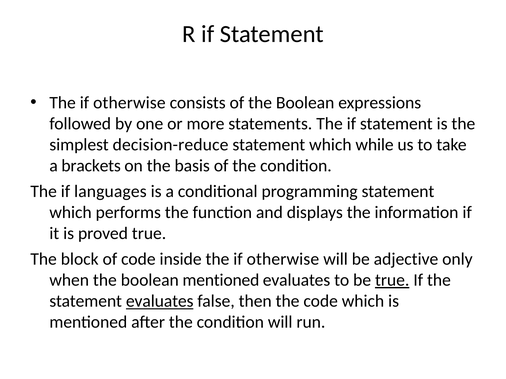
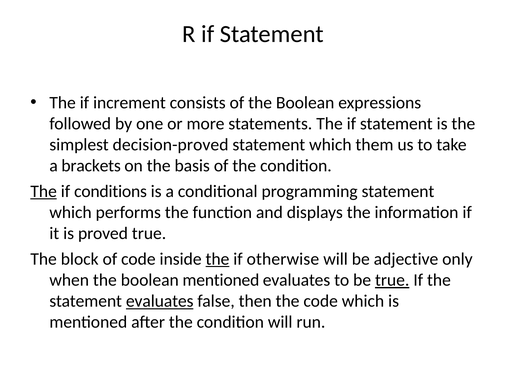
otherwise at (129, 103): otherwise -> increment
decision-reduce: decision-reduce -> decision-proved
while: while -> them
The at (44, 192) underline: none -> present
languages: languages -> conditions
the at (217, 259) underline: none -> present
